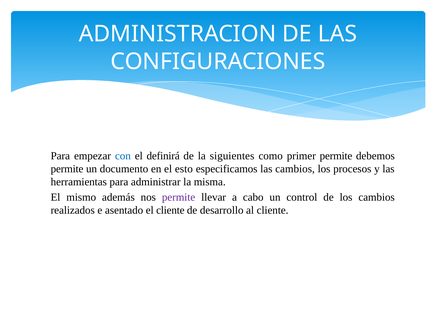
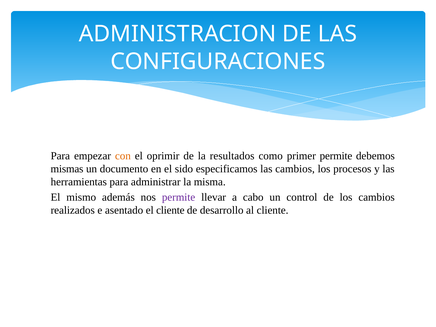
con colour: blue -> orange
definirá: definirá -> oprimir
siguientes: siguientes -> resultados
permite at (67, 169): permite -> mismas
esto: esto -> sido
